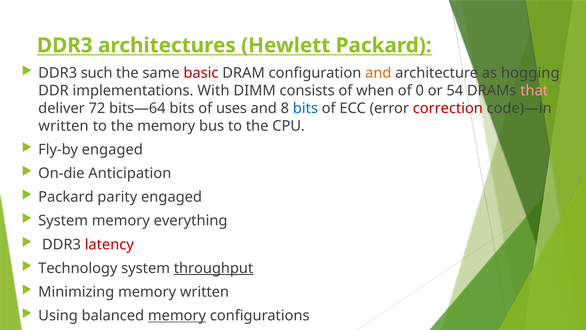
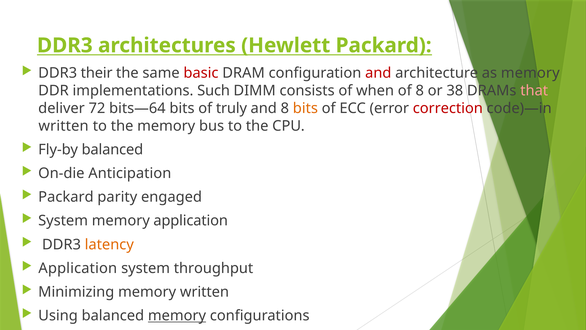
such: such -> their
and at (378, 73) colour: orange -> red
as hogging: hogging -> memory
With: With -> Such
of 0: 0 -> 8
54: 54 -> 38
uses: uses -> truly
bits at (305, 108) colour: blue -> orange
Fly-by engaged: engaged -> balanced
memory everything: everything -> application
latency colour: red -> orange
Technology at (78, 268): Technology -> Application
throughput underline: present -> none
